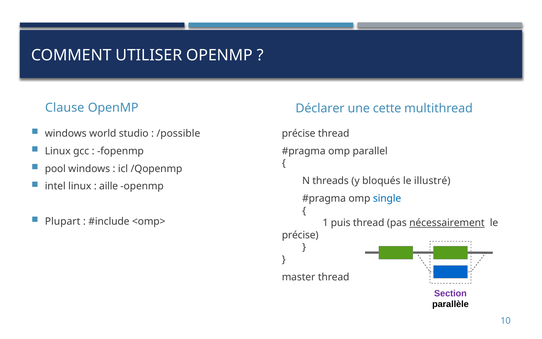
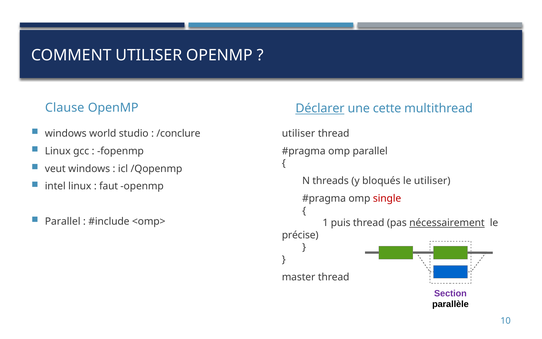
Déclarer underline: none -> present
/possible: /possible -> /conclure
précise at (299, 133): précise -> utiliser
pool: pool -> veut
le illustré: illustré -> utiliser
aille: aille -> faut
single colour: blue -> red
Plupart at (63, 221): Plupart -> Parallel
